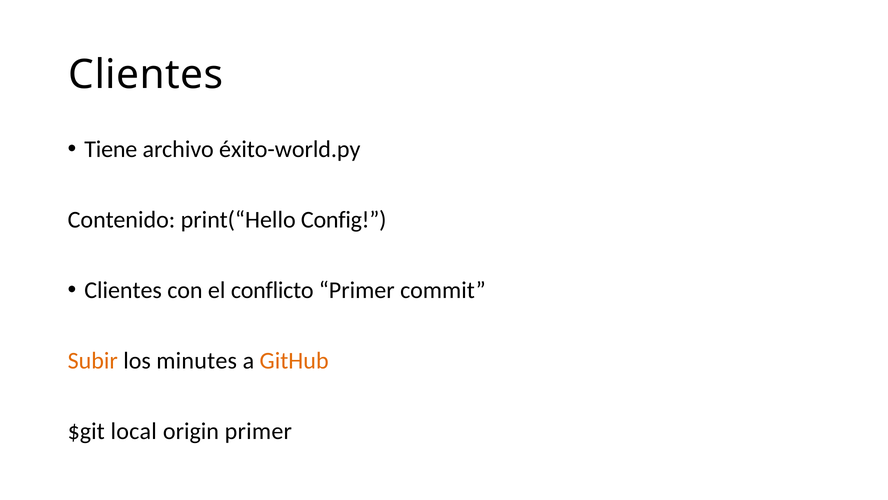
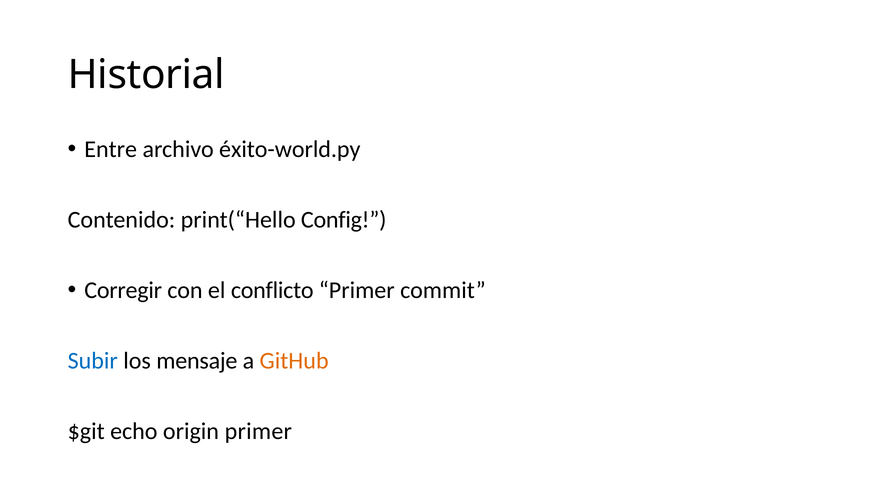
Clientes at (146, 75): Clientes -> Historial
Tiene: Tiene -> Entre
Clientes at (123, 290): Clientes -> Corregir
Subir colour: orange -> blue
minutes: minutes -> mensaje
local: local -> echo
